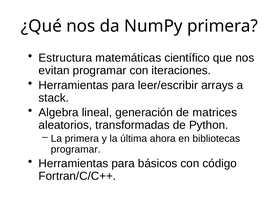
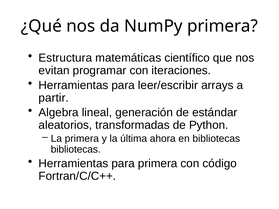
stack: stack -> partir
matrices: matrices -> estándar
programar at (76, 150): programar -> bibliotecas
para básicos: básicos -> primera
